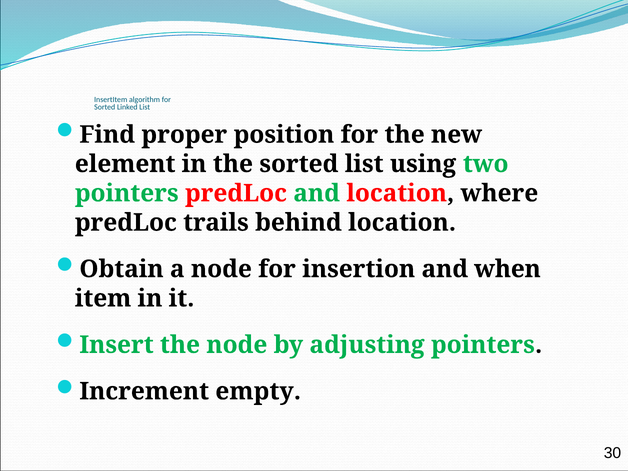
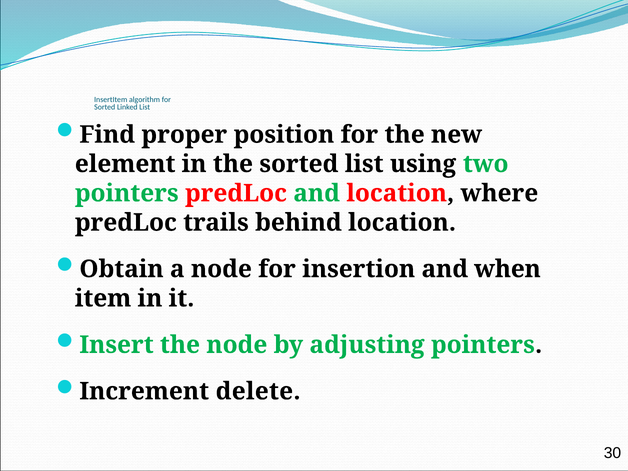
empty: empty -> delete
